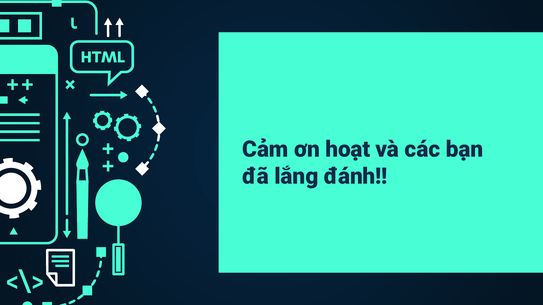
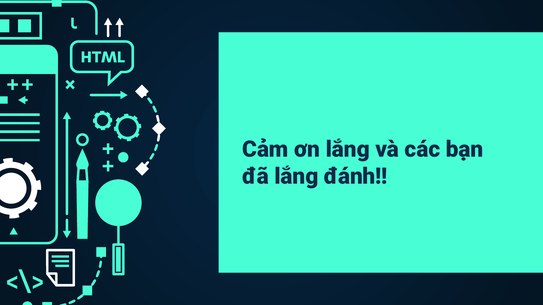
ơn hoạt: hoạt -> lắng
